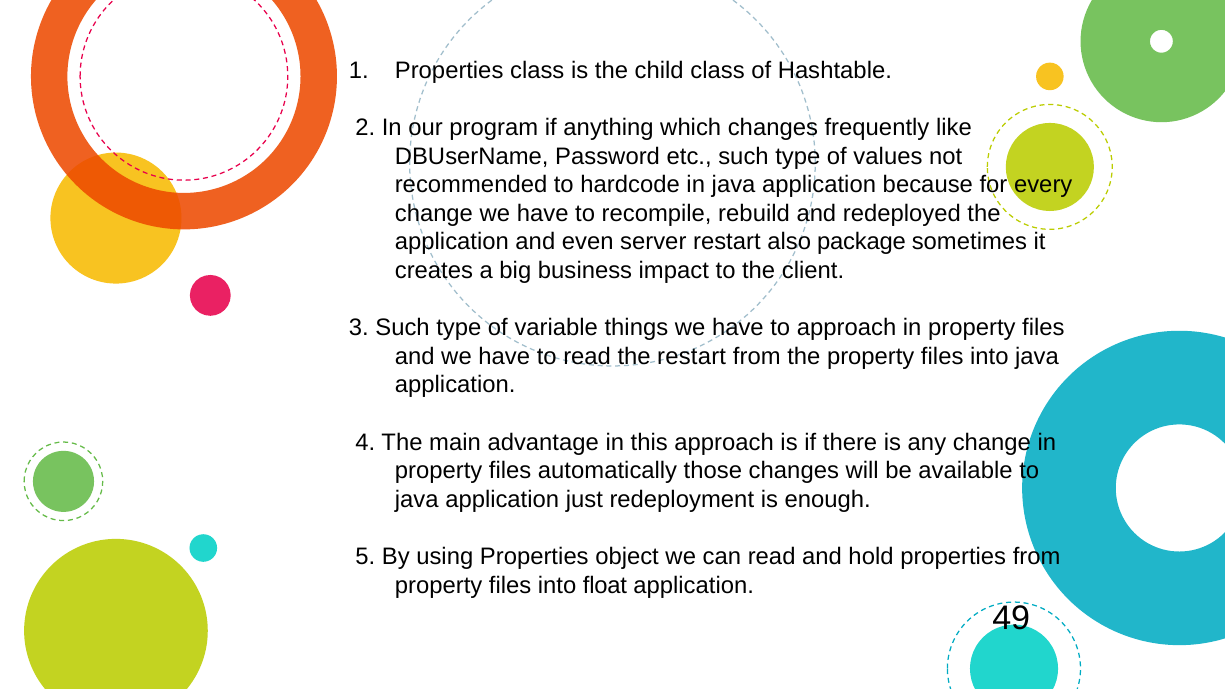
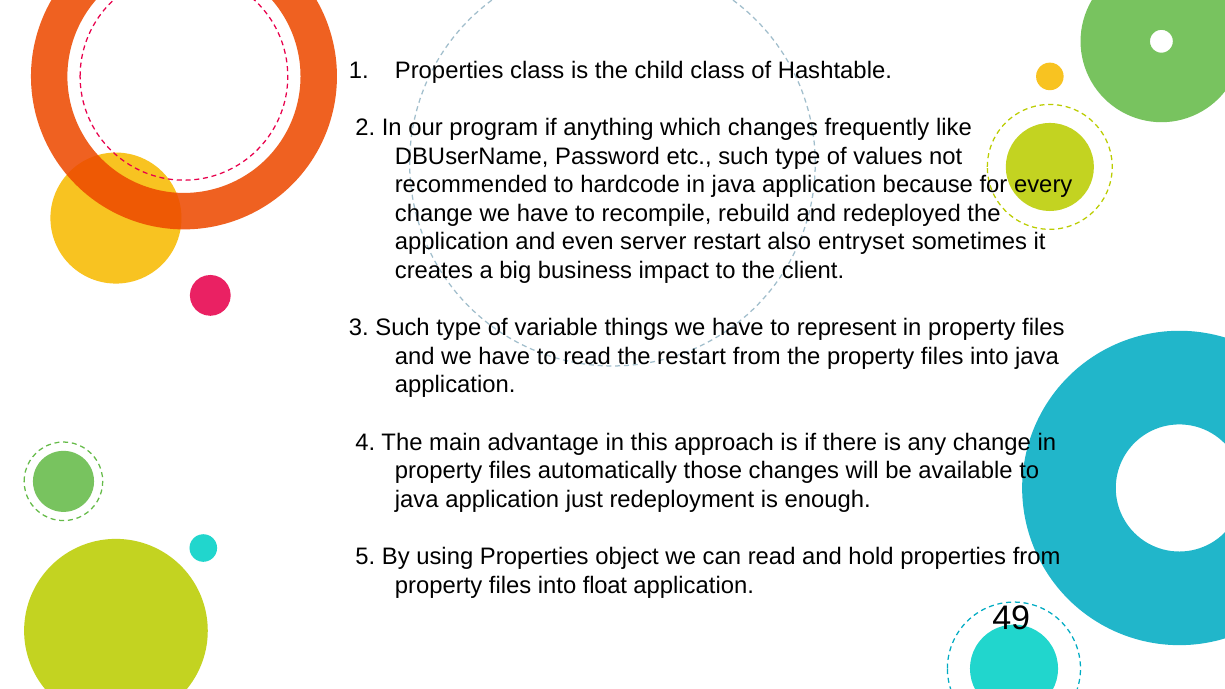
package: package -> entryset
to approach: approach -> represent
